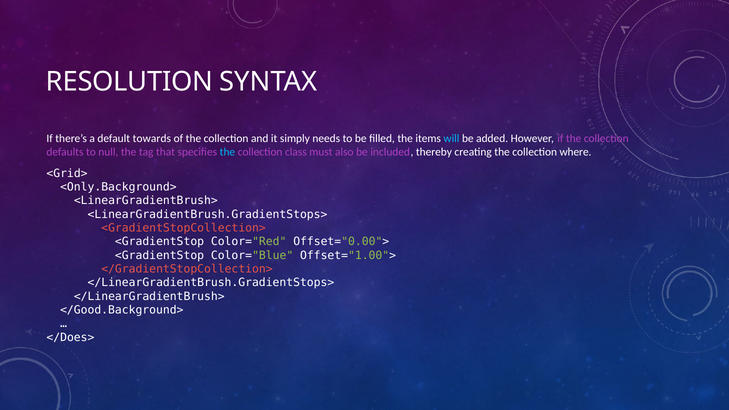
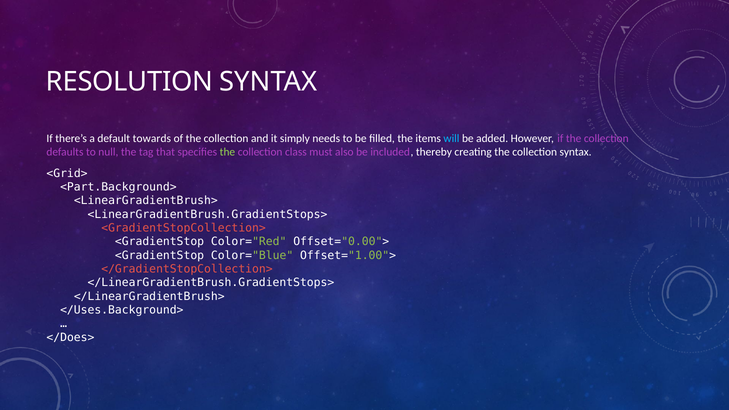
the at (227, 152) colour: light blue -> light green
collection where: where -> syntax
<Only.Background>: <Only.Background> -> <Part.Background>
</Good.Background>: </Good.Background> -> </Uses.Background>
